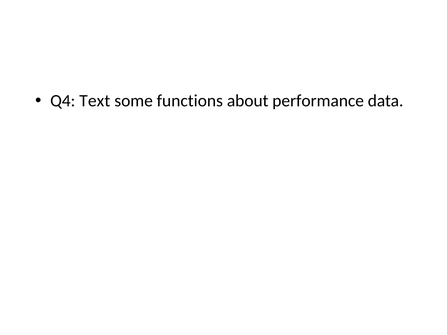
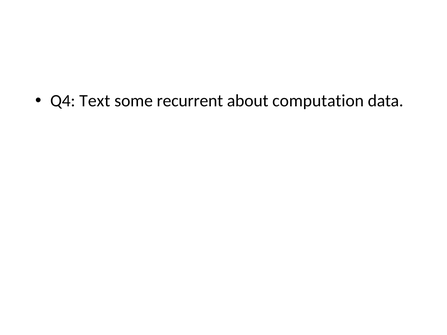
functions: functions -> recurrent
performance: performance -> computation
